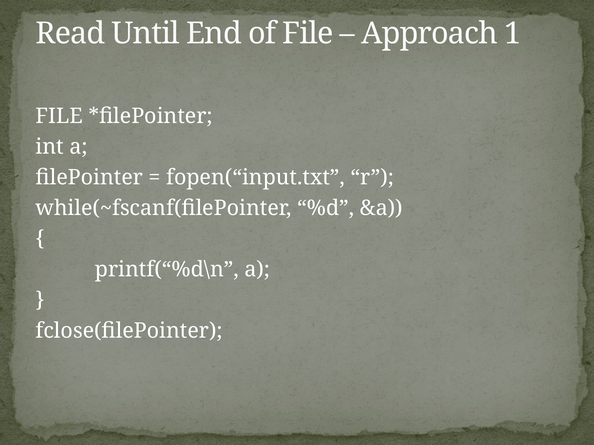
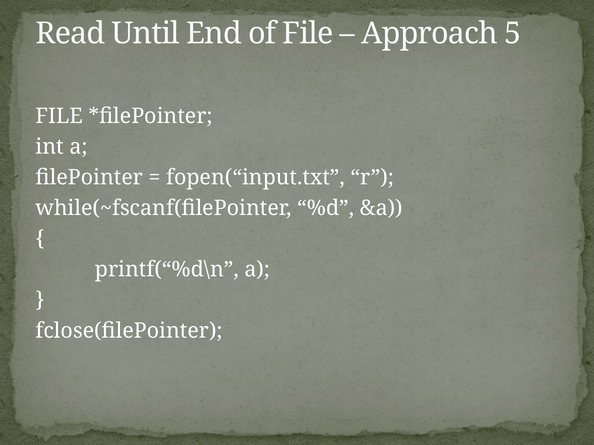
1: 1 -> 5
